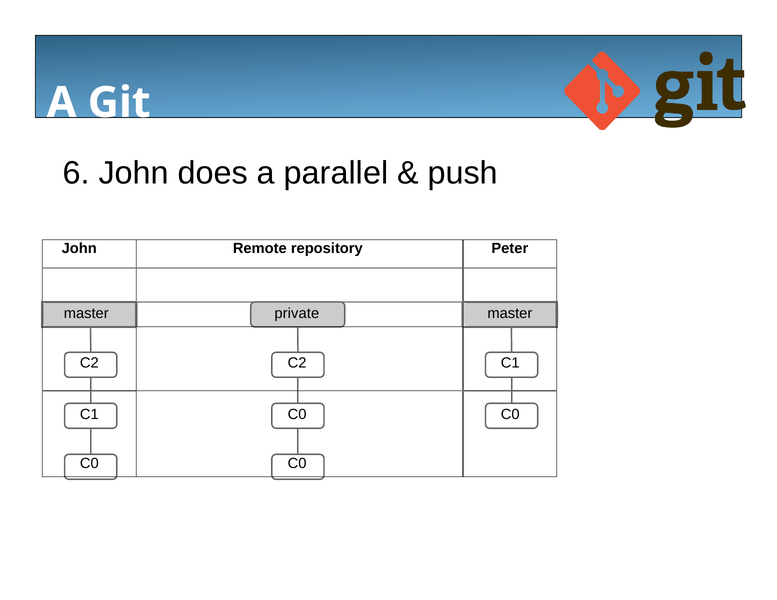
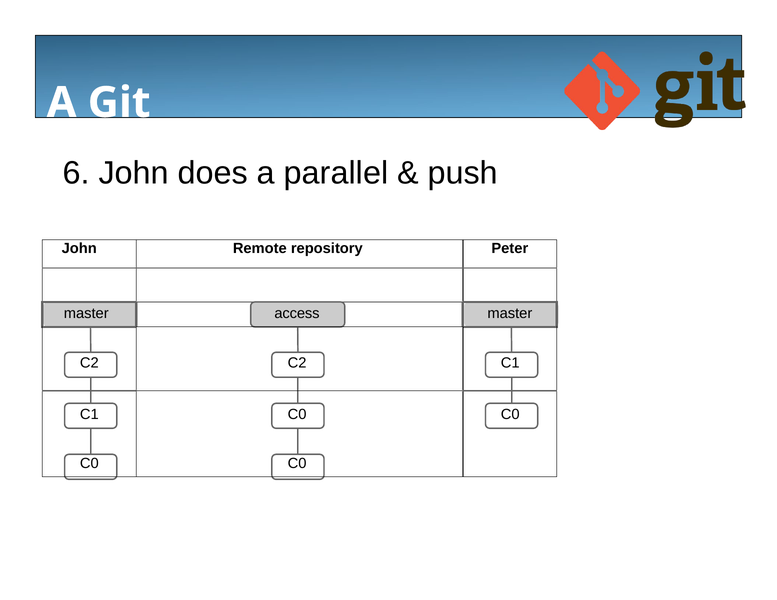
private: private -> access
